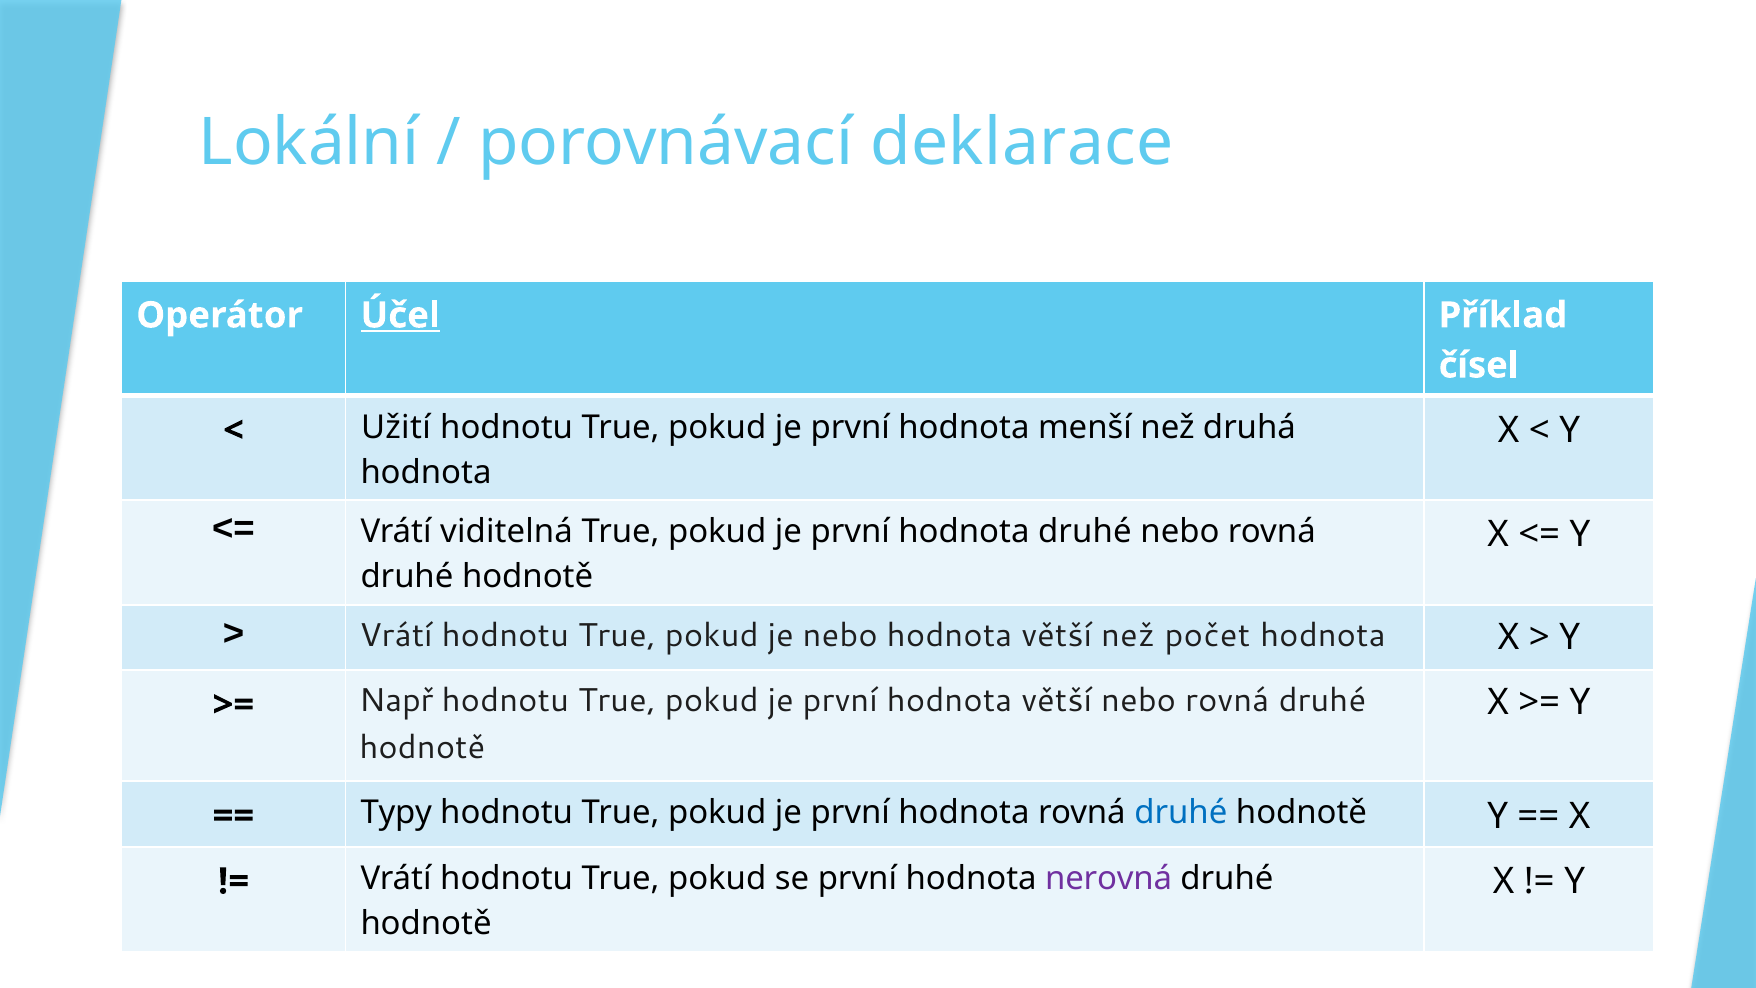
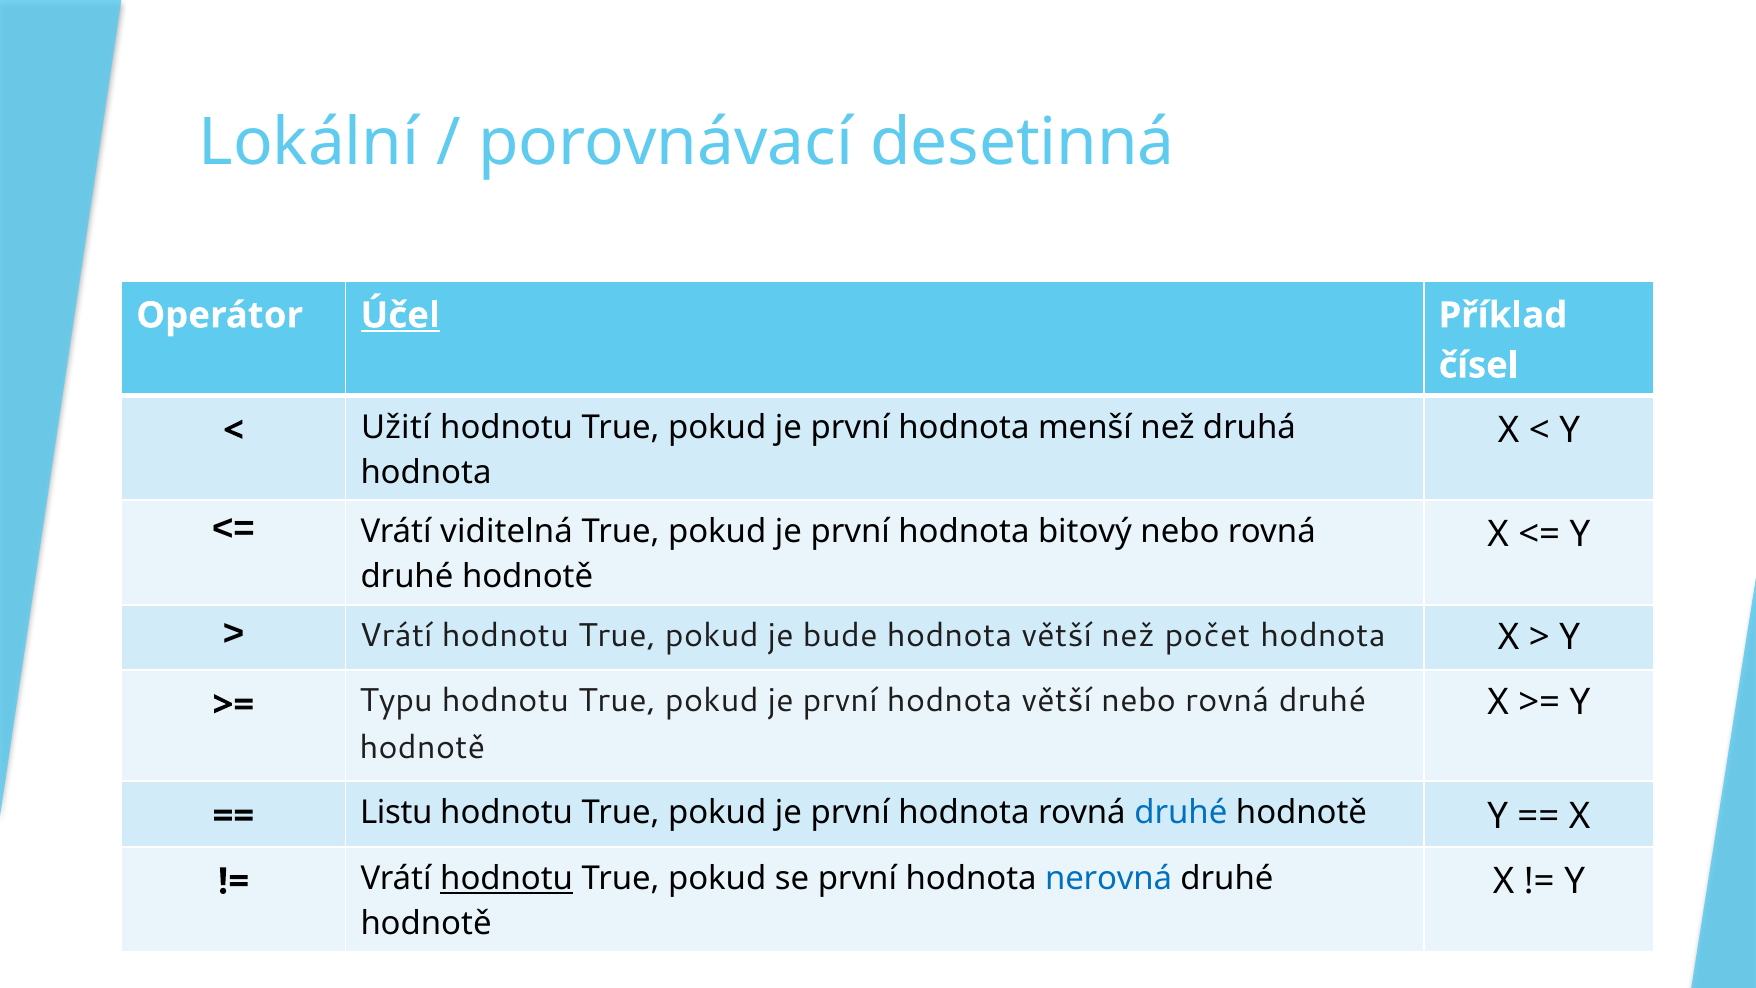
deklarace: deklarace -> desetinná
hodnota druhé: druhé -> bitový
je nebo: nebo -> bude
Např: Např -> Typu
Typy: Typy -> Listu
hodnotu at (507, 878) underline: none -> present
nerovná colour: purple -> blue
